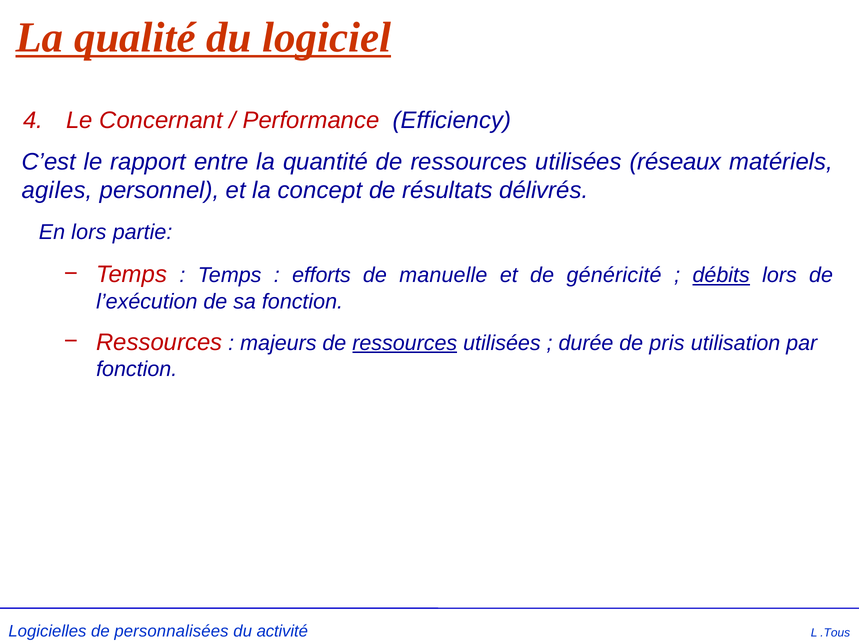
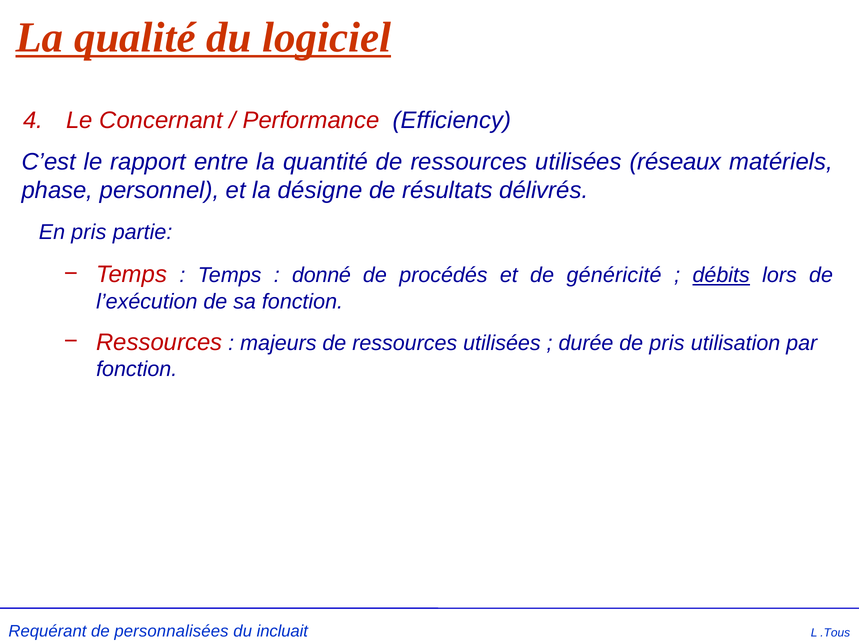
agiles: agiles -> phase
concept: concept -> désigne
En lors: lors -> pris
efforts: efforts -> donné
manuelle: manuelle -> procédés
ressources at (405, 343) underline: present -> none
Logicielles: Logicielles -> Requérant
activité: activité -> incluait
